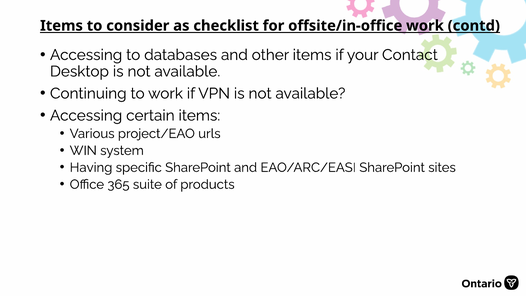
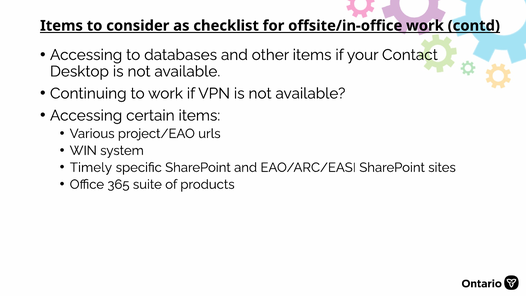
Having: Having -> Timely
